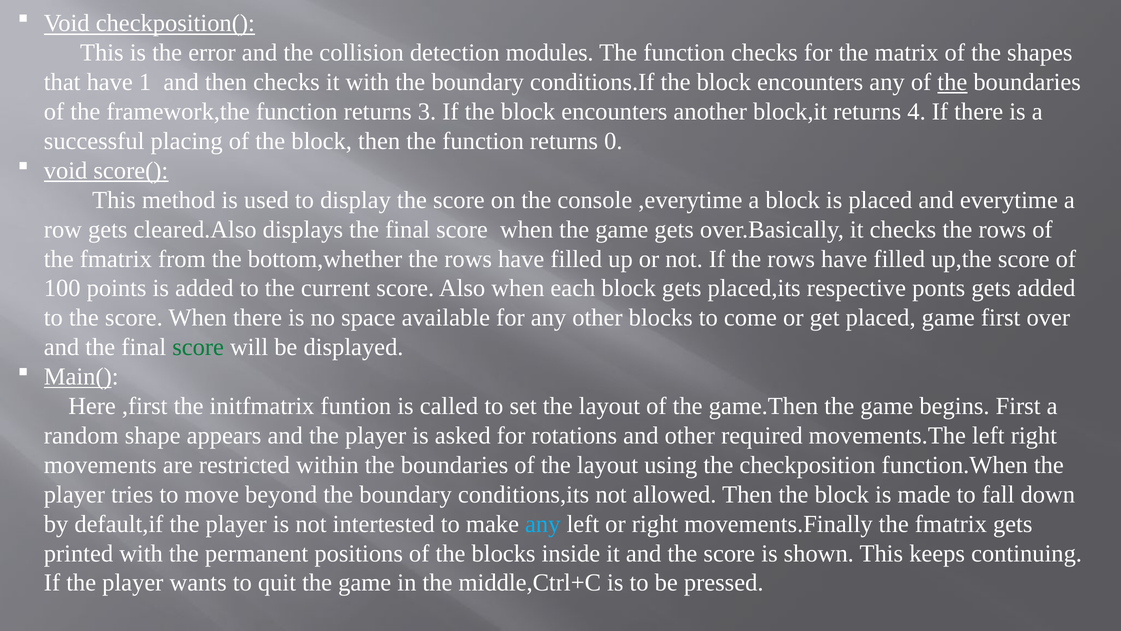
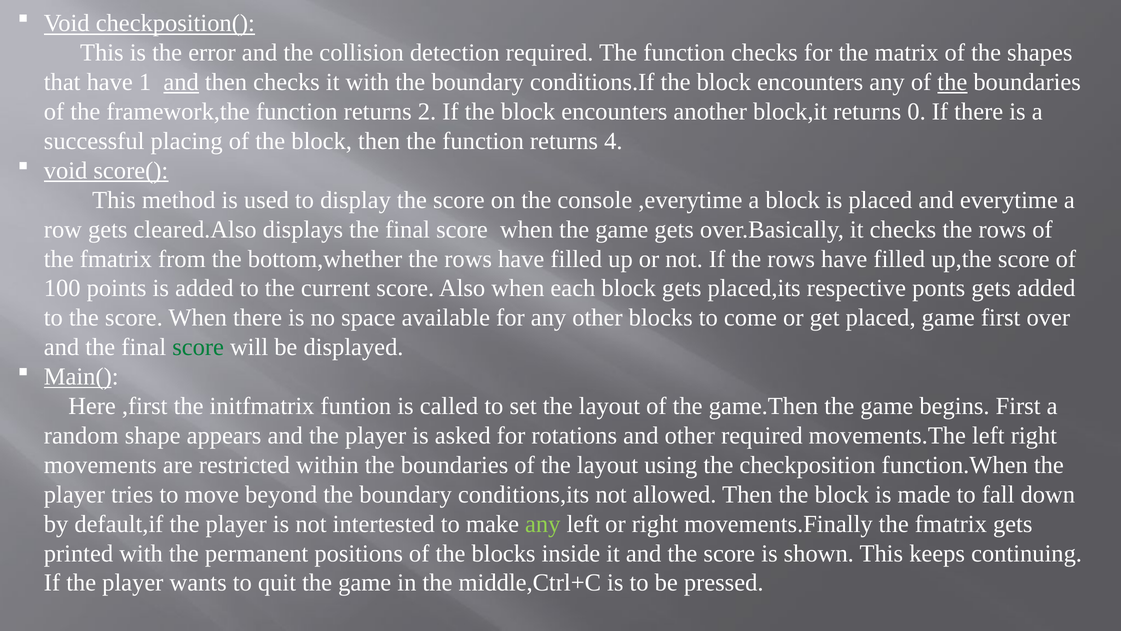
detection modules: modules -> required
and at (181, 82) underline: none -> present
3: 3 -> 2
4: 4 -> 0
0: 0 -> 4
any at (543, 524) colour: light blue -> light green
